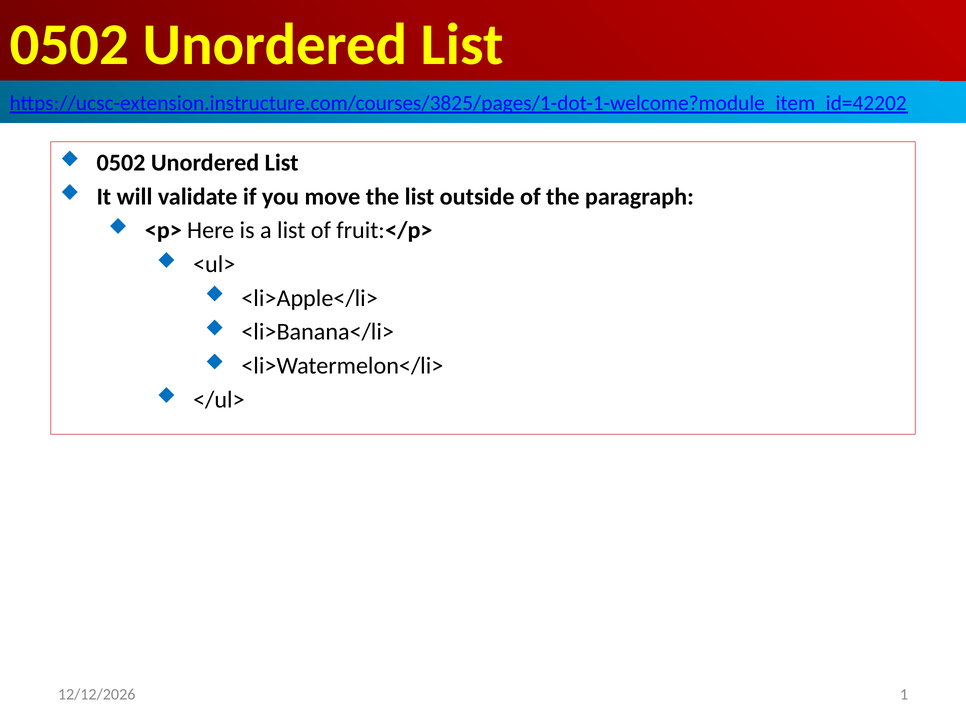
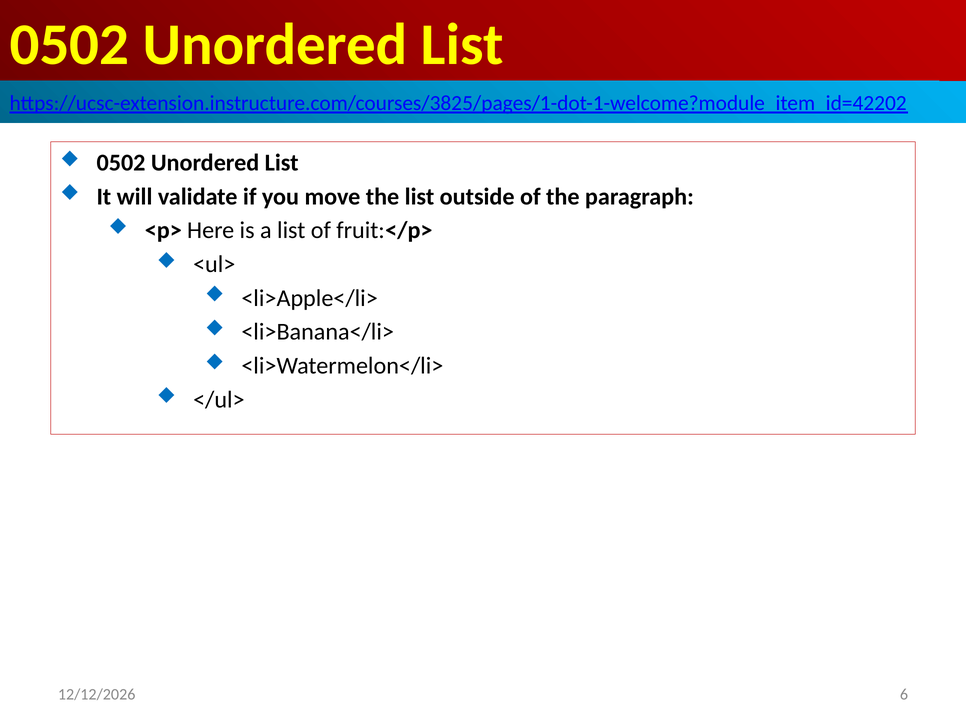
1: 1 -> 6
